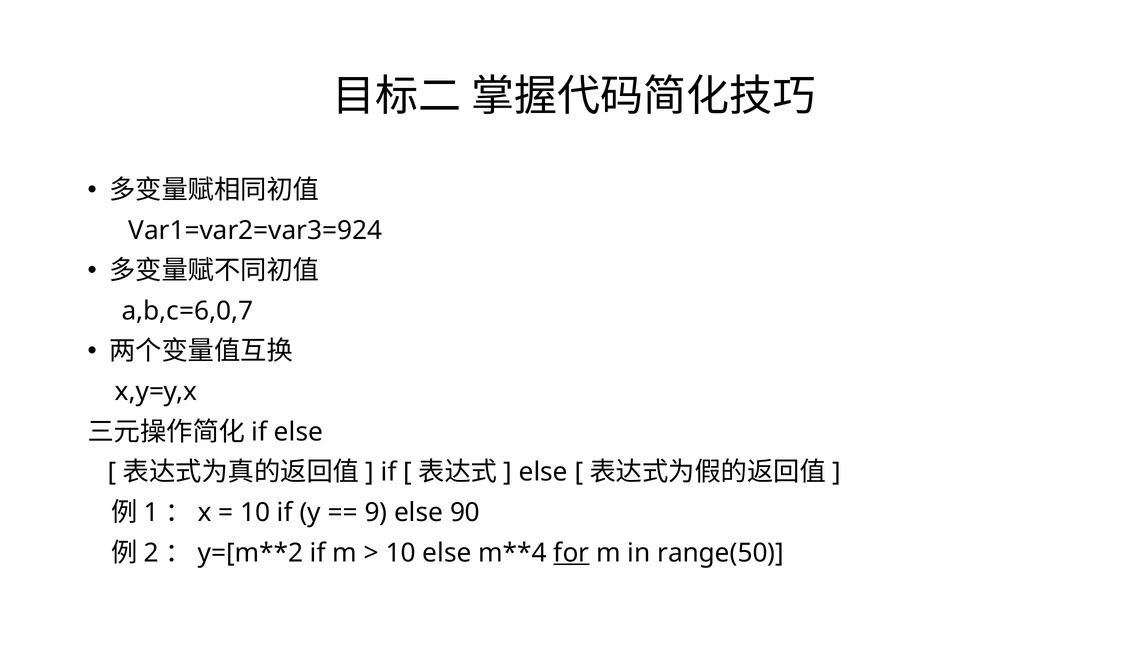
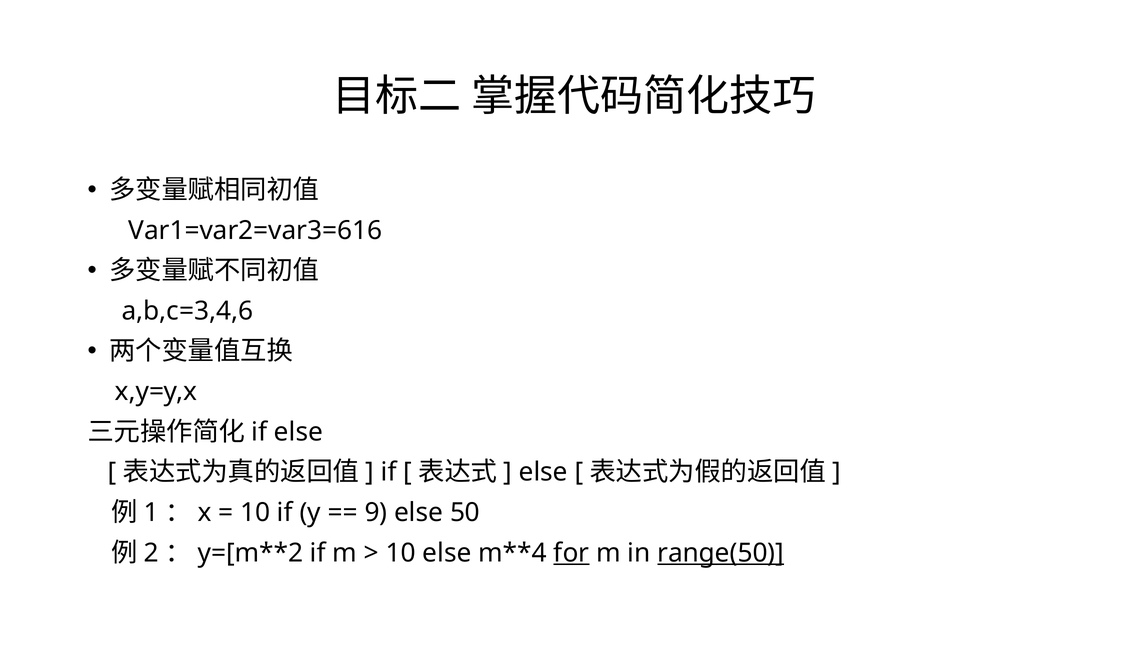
Var1=var2=var3=924: Var1=var2=var3=924 -> Var1=var2=var3=616
a,b,c=6,0,7: a,b,c=6,0,7 -> a,b,c=3,4,6
90: 90 -> 50
range(50 underline: none -> present
